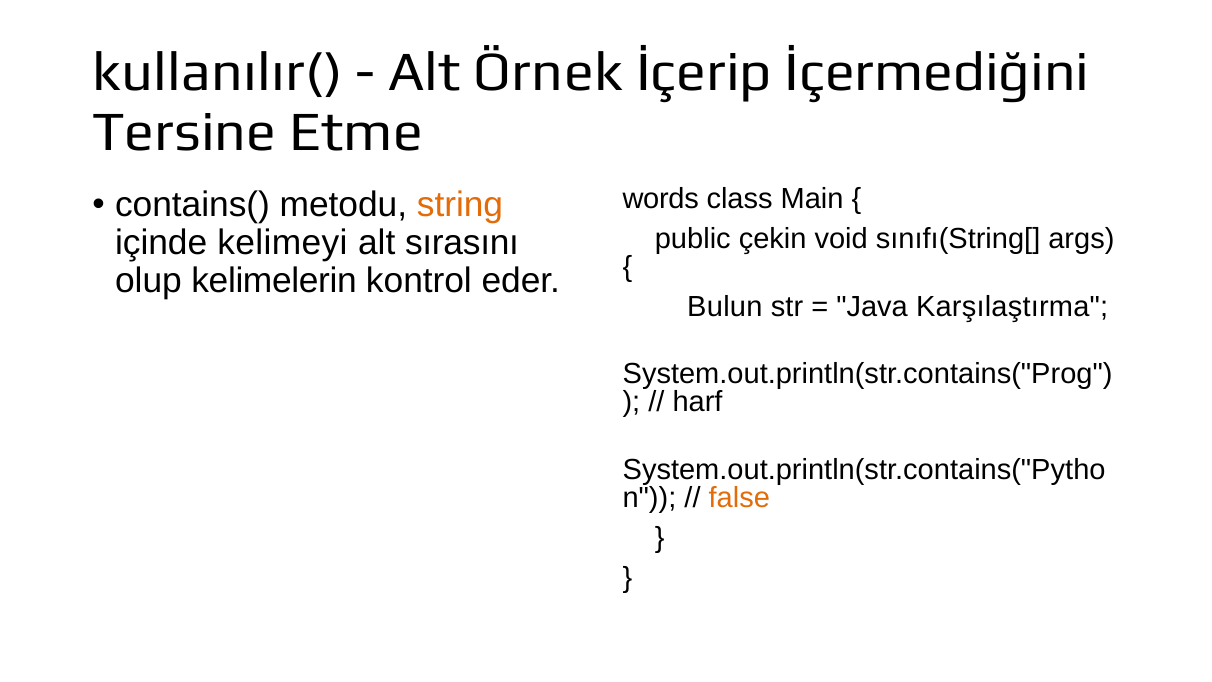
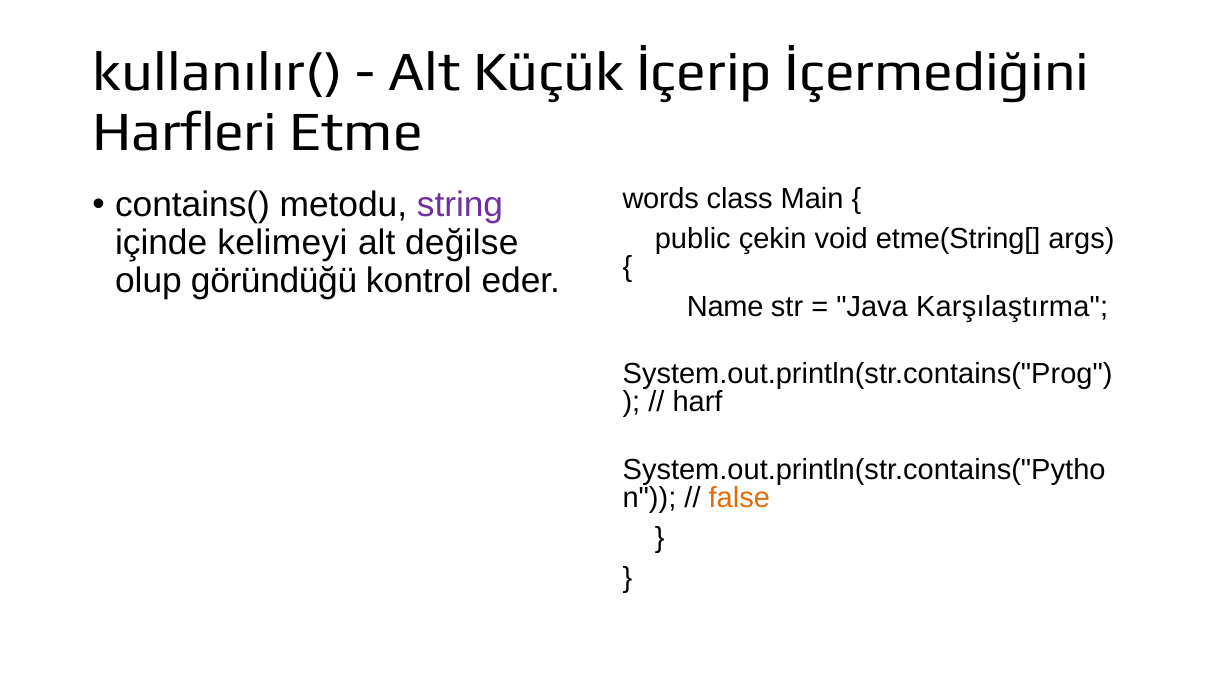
Örnek: Örnek -> Küçük
Tersine: Tersine -> Harfleri
string colour: orange -> purple
sınıfı(String[: sınıfı(String[ -> etme(String[
sırasını: sırasını -> değilse
kelimelerin: kelimelerin -> göründüğü
Bulun: Bulun -> Name
